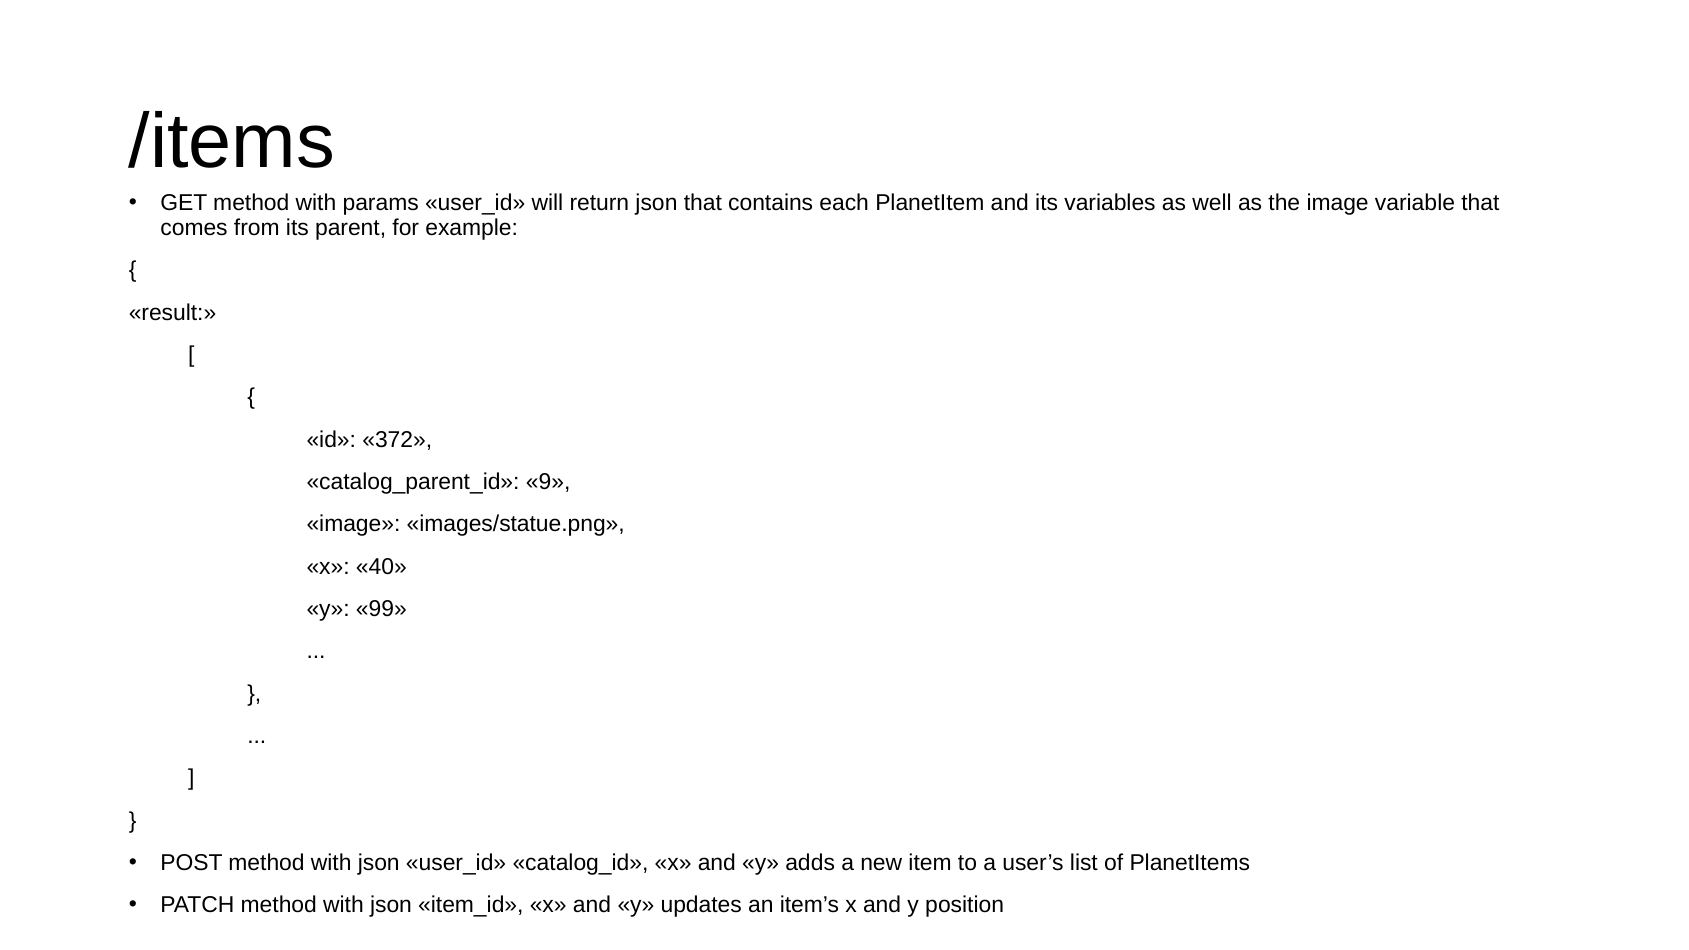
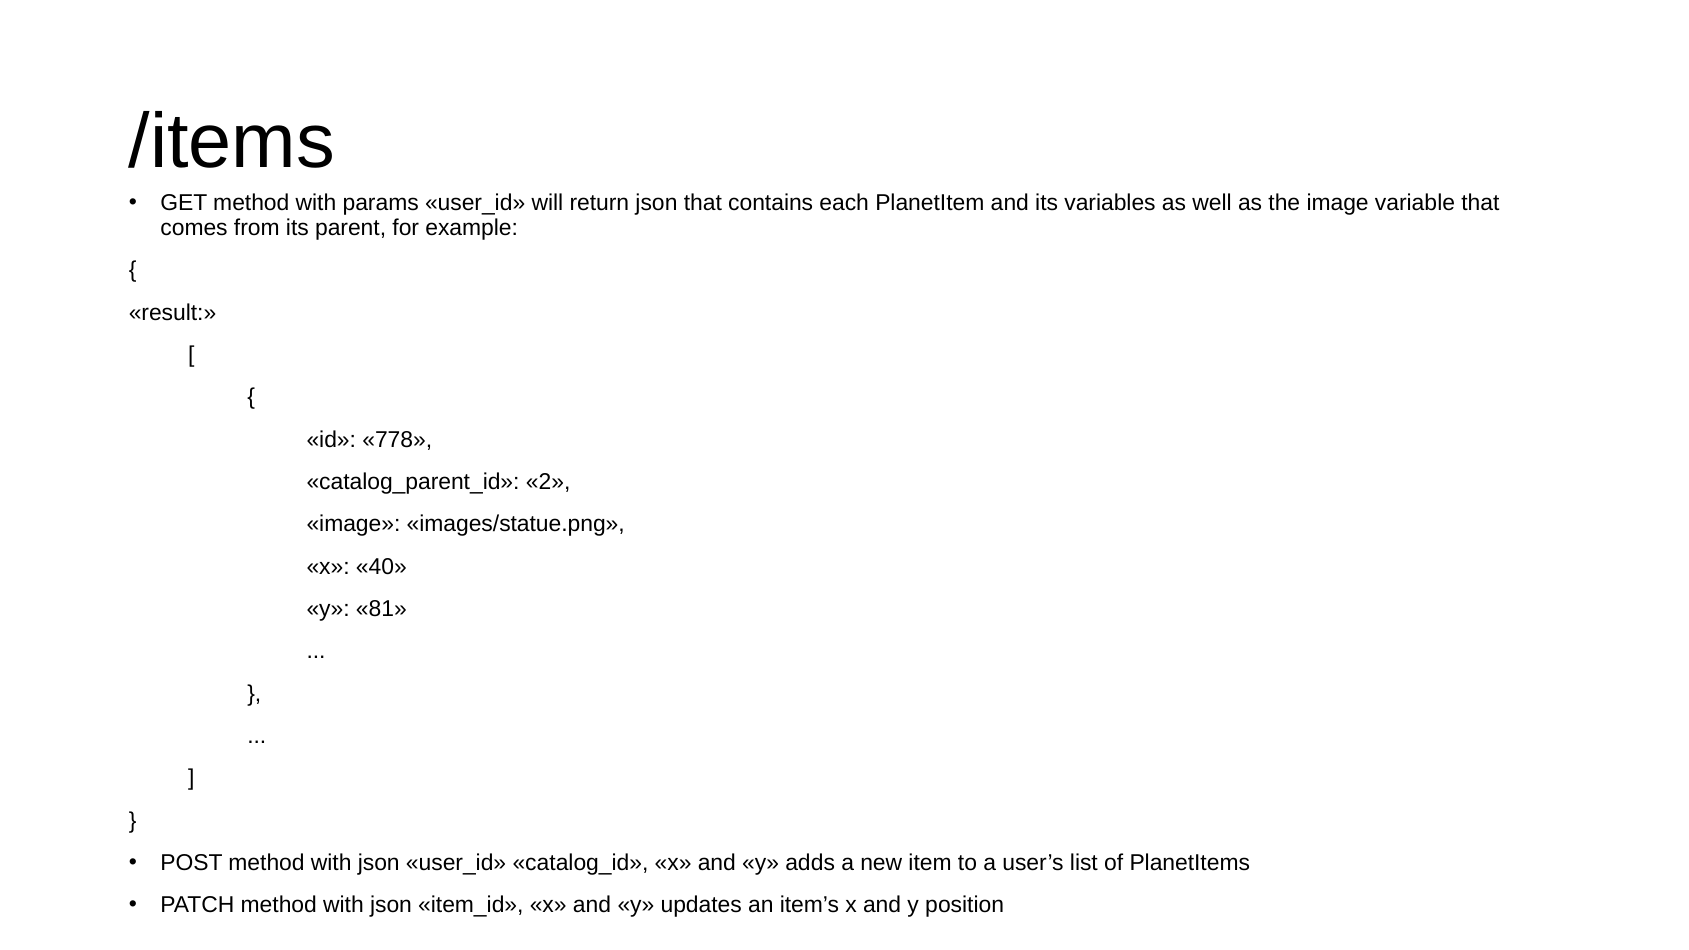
372: 372 -> 778
9: 9 -> 2
99: 99 -> 81
